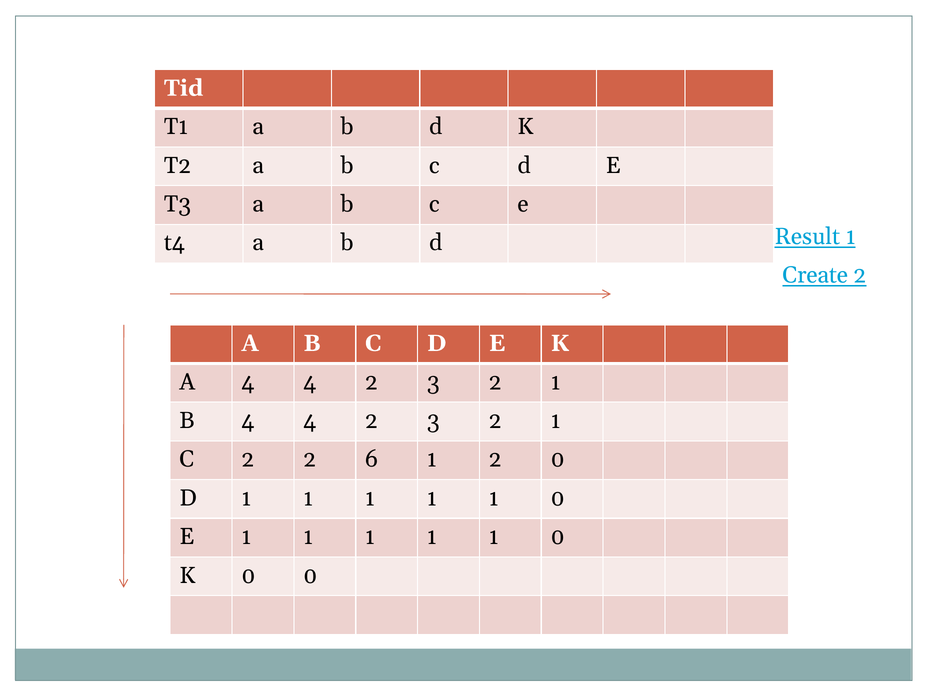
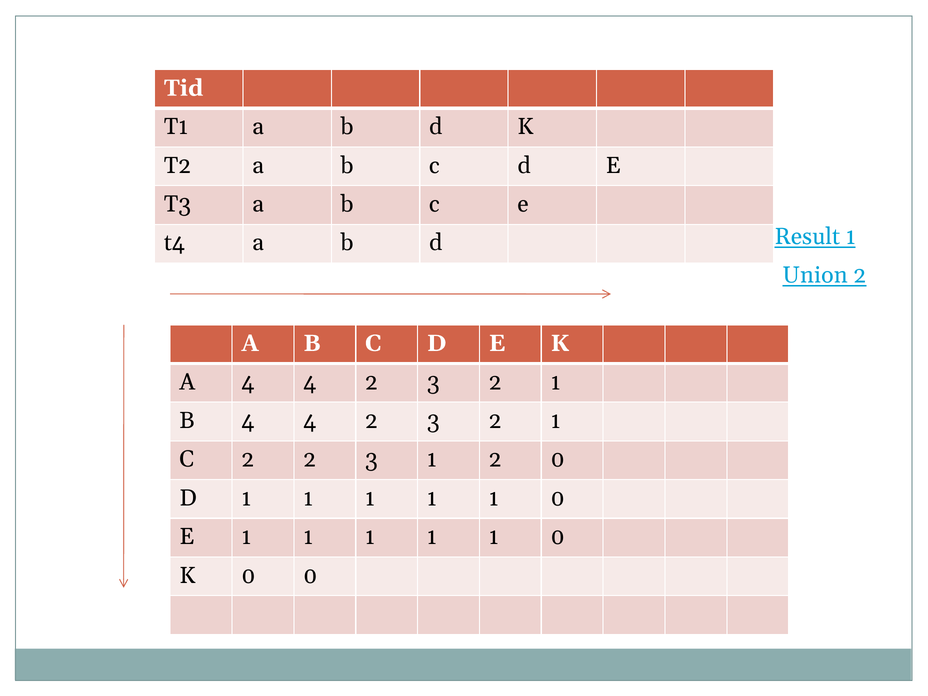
Create: Create -> Union
2 2 6: 6 -> 3
